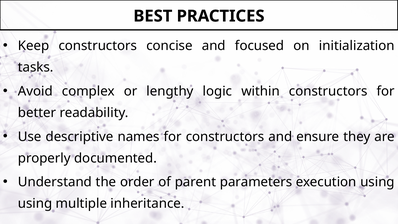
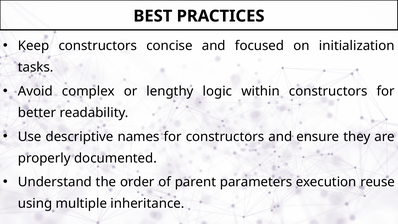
execution using: using -> reuse
